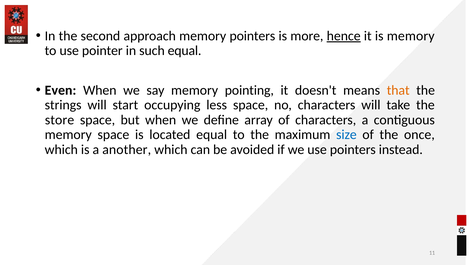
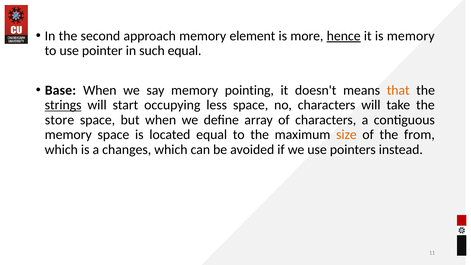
memory pointers: pointers -> element
Even: Even -> Base
strings underline: none -> present
size colour: blue -> orange
once: once -> from
another: another -> changes
